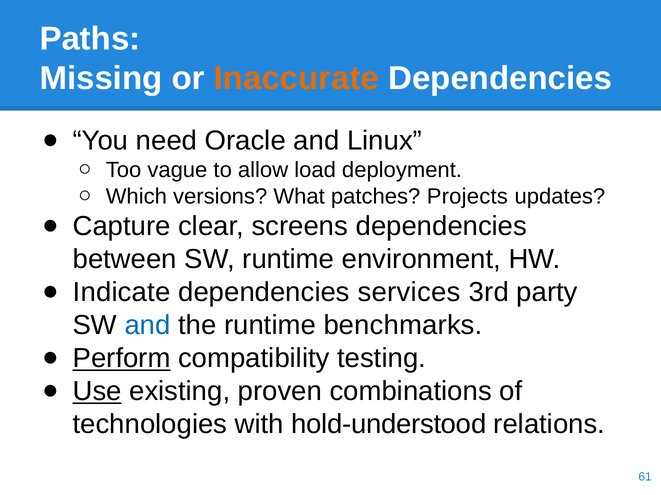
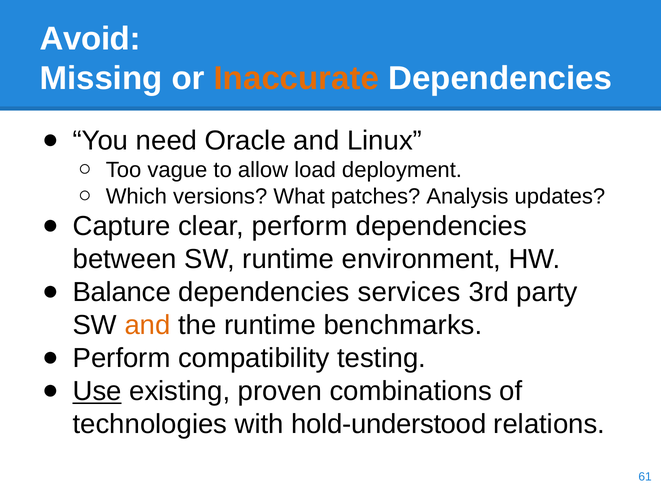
Paths: Paths -> Avoid
Projects: Projects -> Analysis
clear screens: screens -> perform
Indicate: Indicate -> Balance
and at (148, 326) colour: blue -> orange
Perform at (122, 359) underline: present -> none
